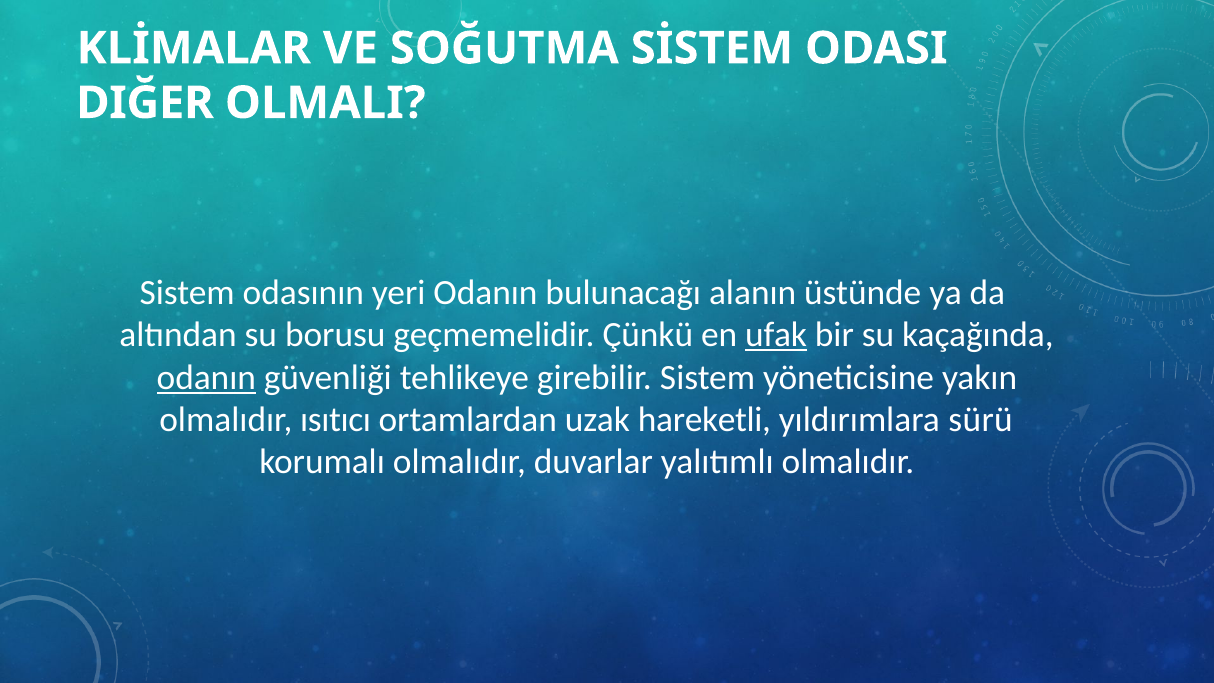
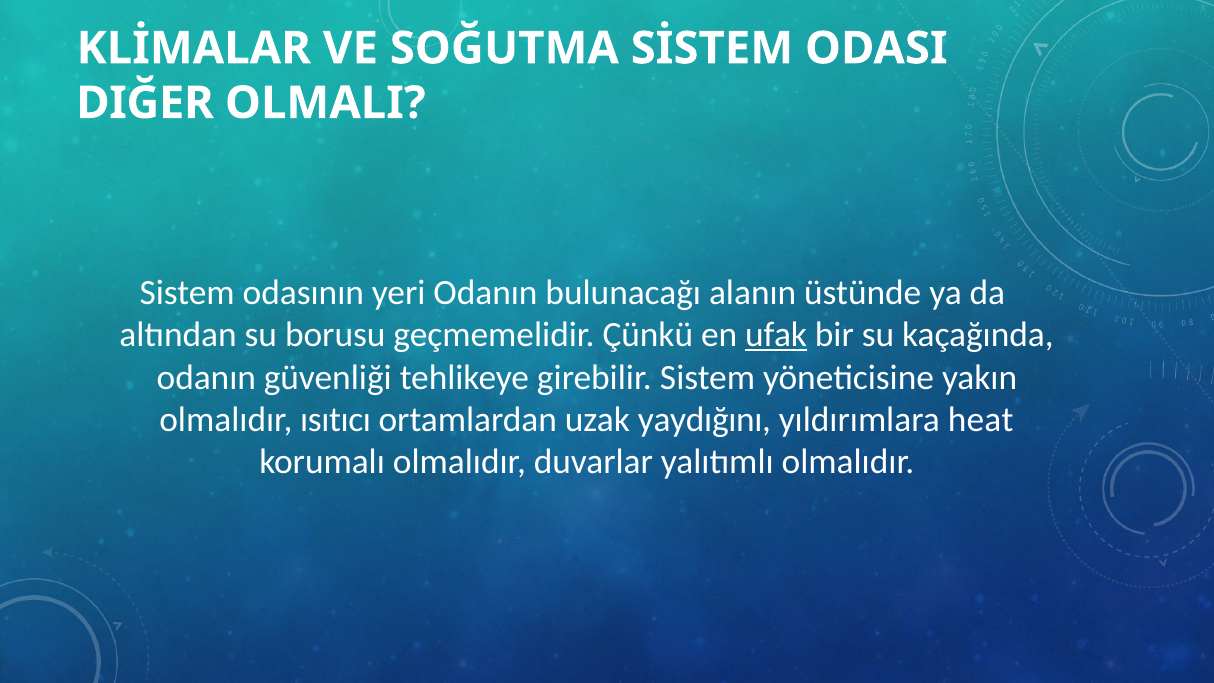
odanın at (206, 377) underline: present -> none
hareketli: hareketli -> yaydığını
sürü: sürü -> heat
